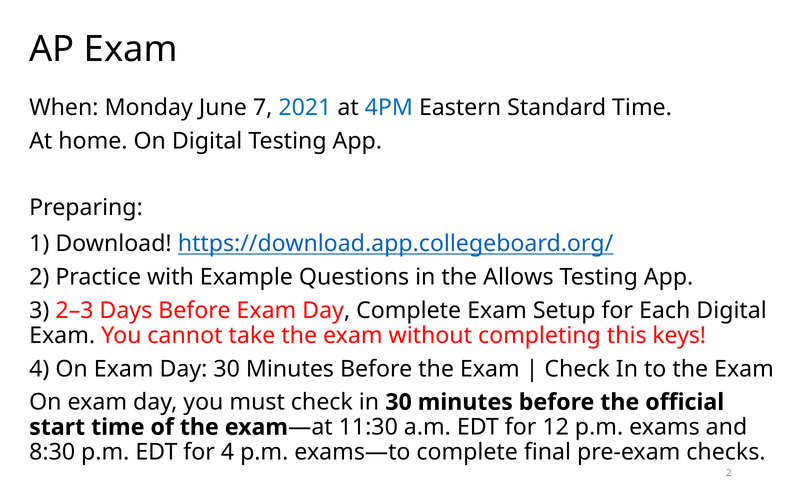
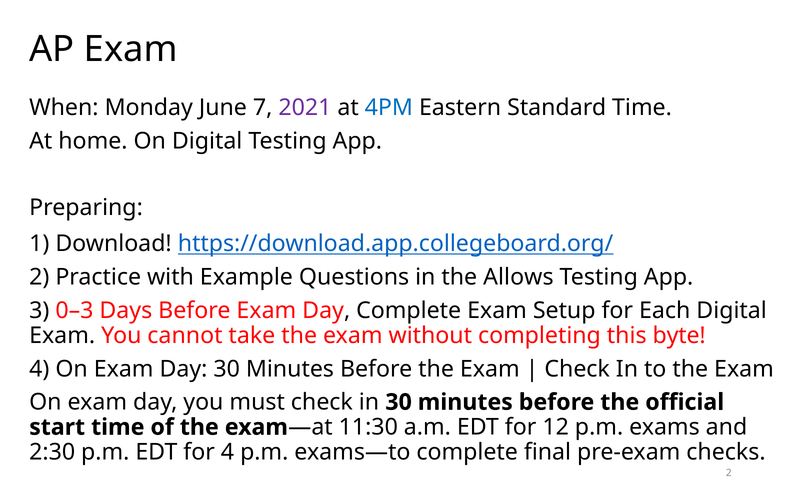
2021 colour: blue -> purple
2–3: 2–3 -> 0–3
keys: keys -> byte
8:30: 8:30 -> 2:30
